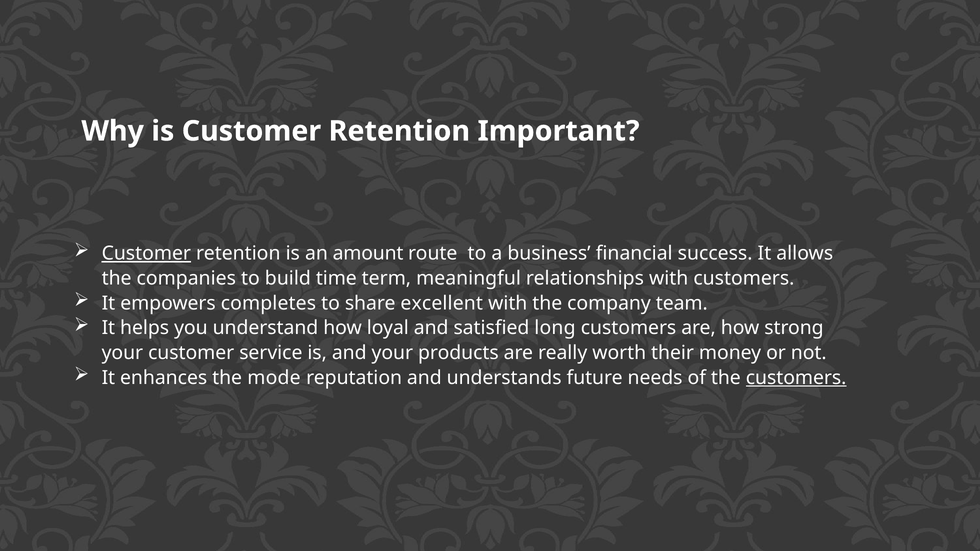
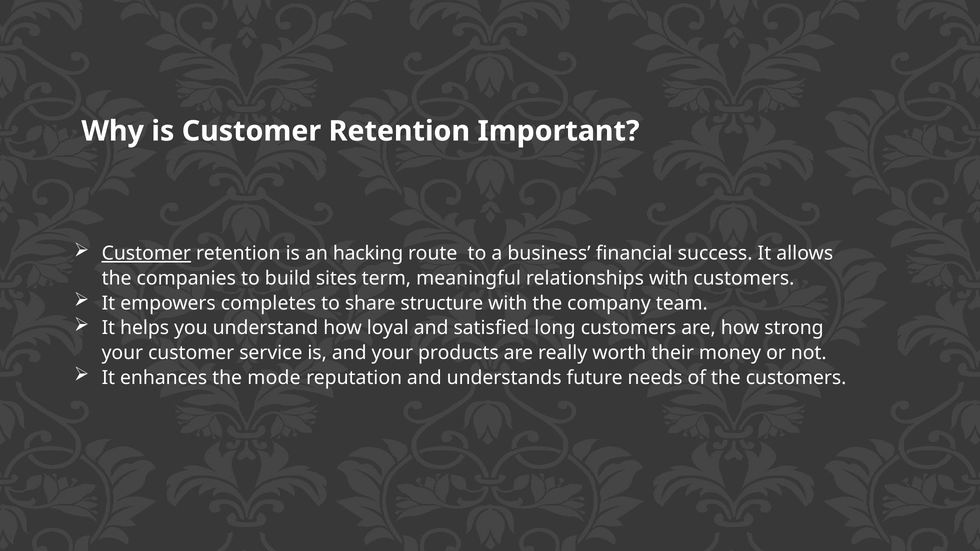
amount: amount -> hacking
time: time -> sites
excellent: excellent -> structure
customers at (796, 378) underline: present -> none
